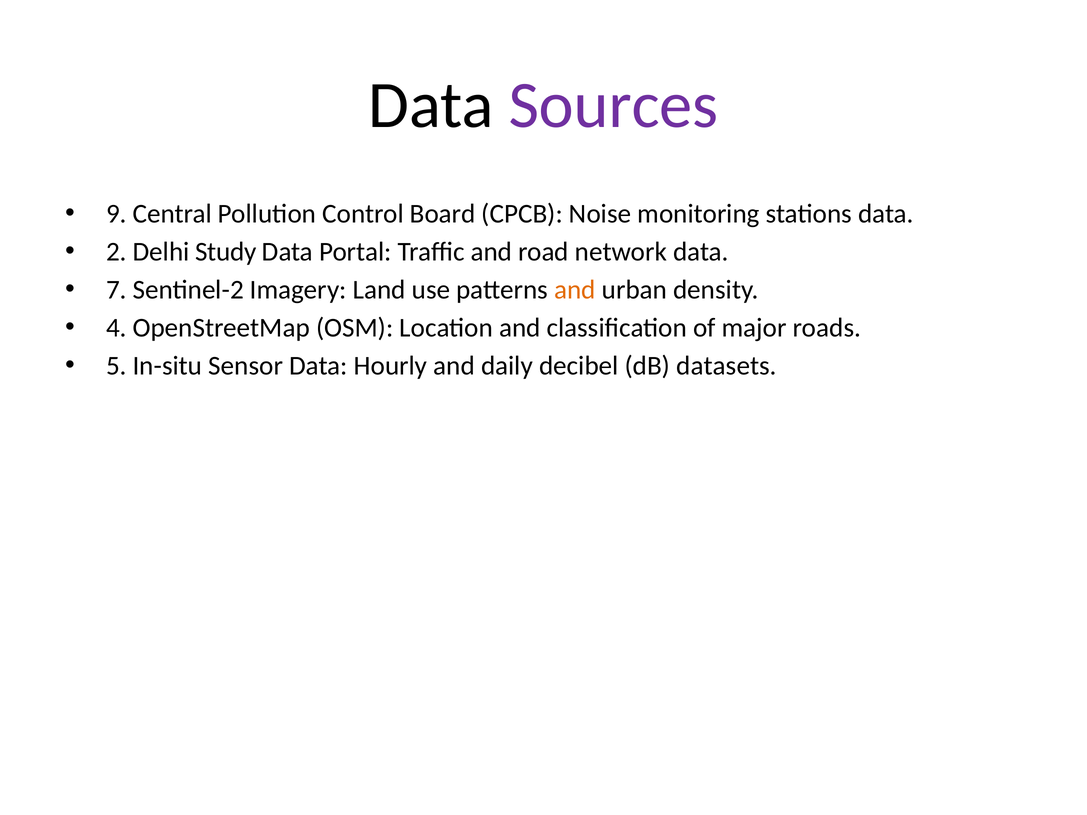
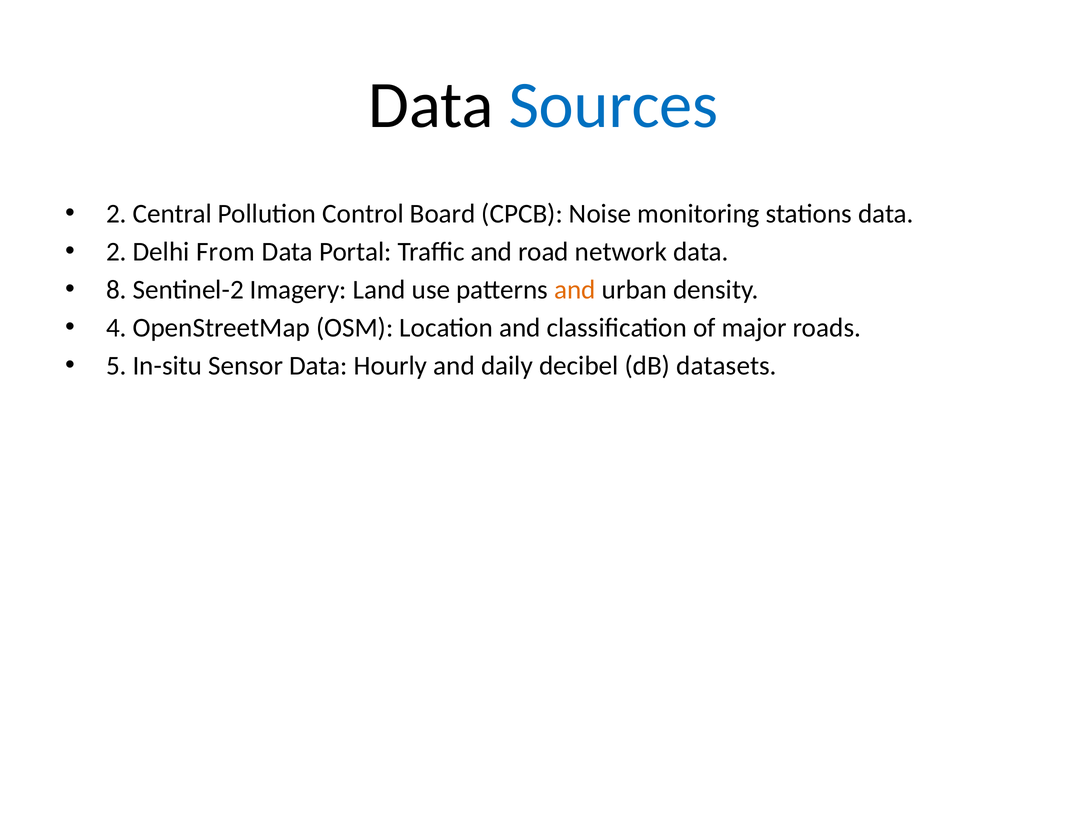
Sources colour: purple -> blue
9 at (116, 214): 9 -> 2
Study: Study -> From
7: 7 -> 8
